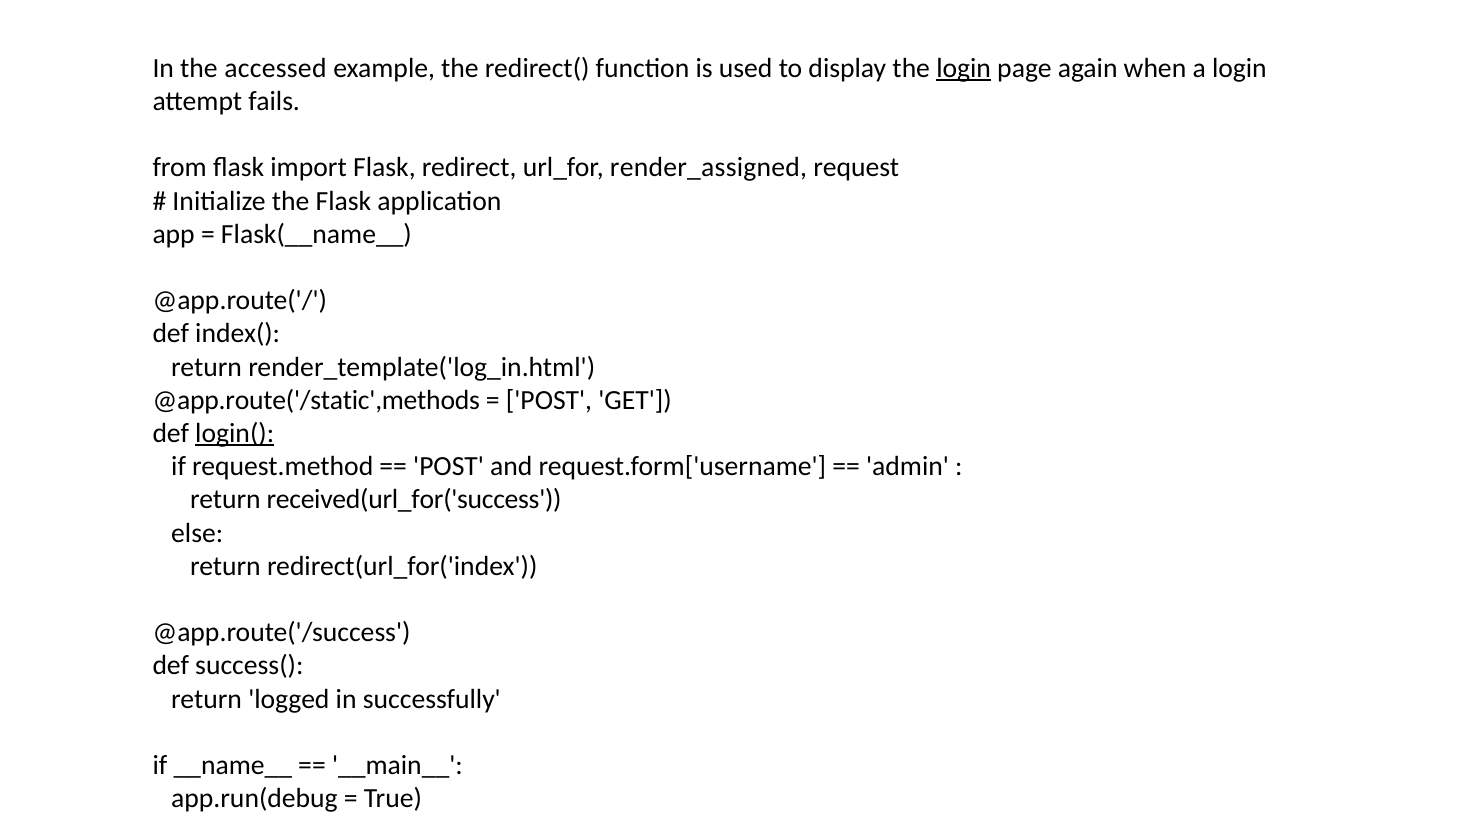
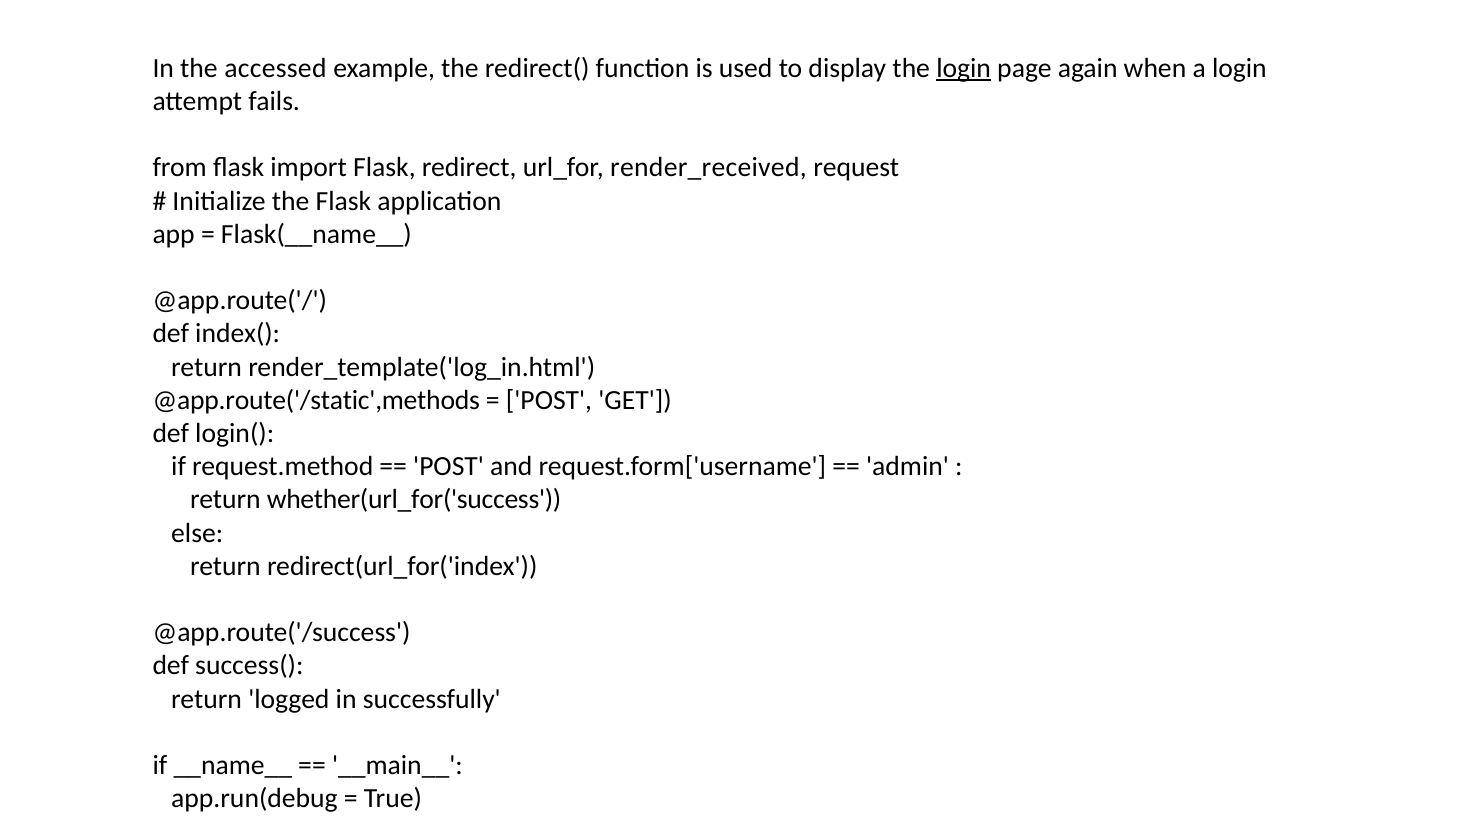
render_assigned: render_assigned -> render_received
login( underline: present -> none
received(url_for('success: received(url_for('success -> whether(url_for('success
